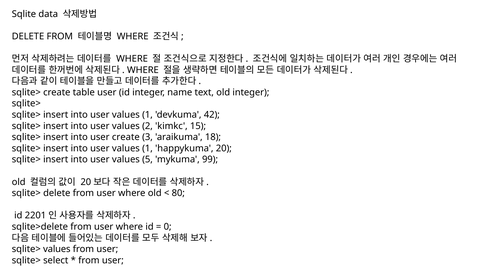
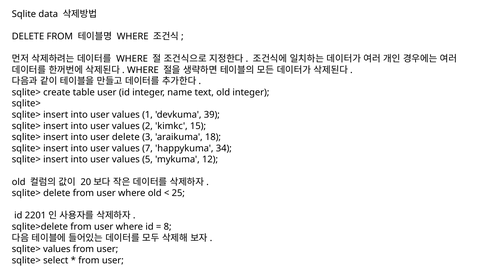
42: 42 -> 39
user create: create -> delete
1 at (147, 148): 1 -> 7
20: 20 -> 34
99: 99 -> 12
80: 80 -> 25
0: 0 -> 8
